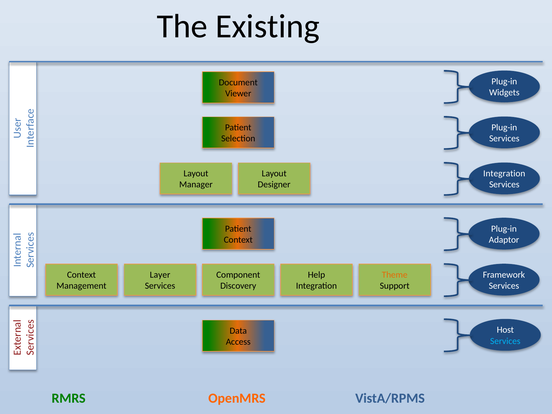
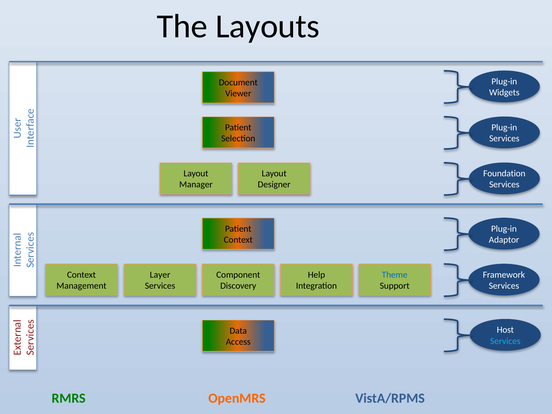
Existing: Existing -> Layouts
Integration at (504, 174): Integration -> Foundation
Theme colour: orange -> blue
